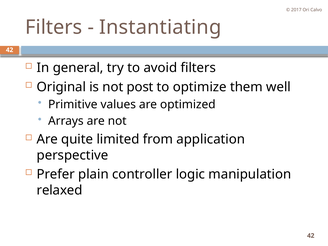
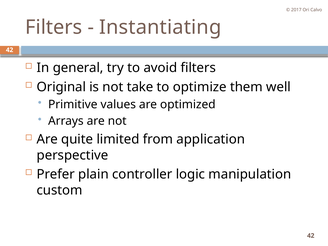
post: post -> take
relaxed: relaxed -> custom
